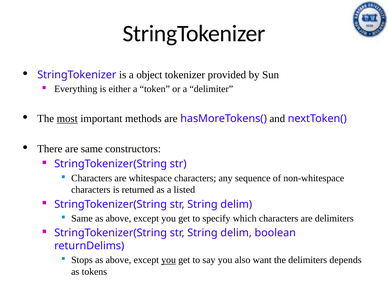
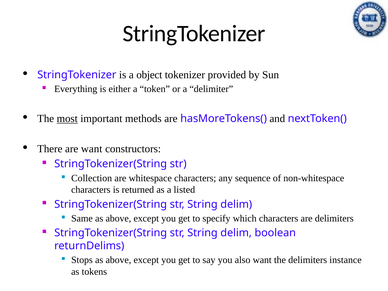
are same: same -> want
Characters at (92, 178): Characters -> Collection
you at (169, 260) underline: present -> none
depends: depends -> instance
